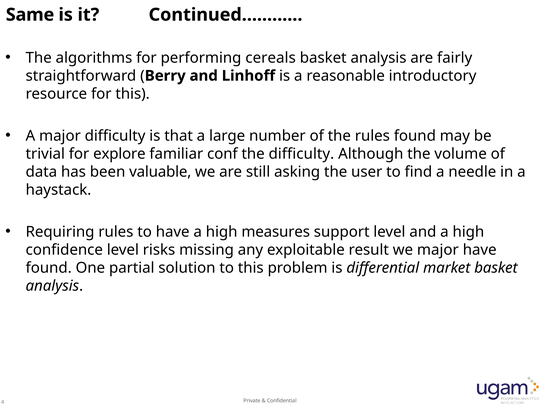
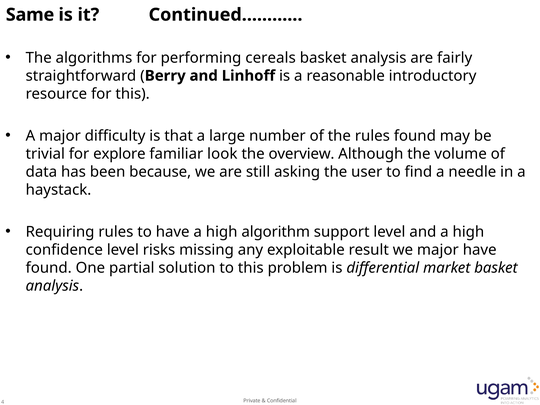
conf: conf -> look
the difficulty: difficulty -> overview
valuable: valuable -> because
measures: measures -> algorithm
